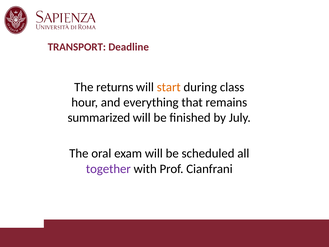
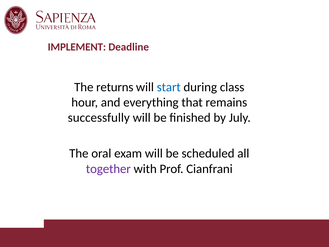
TRANSPORT: TRANSPORT -> IMPLEMENT
start colour: orange -> blue
summarized: summarized -> successfully
